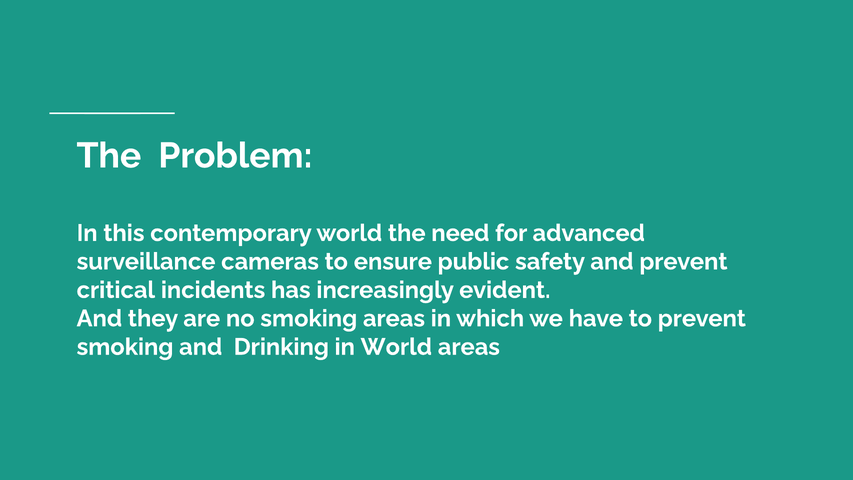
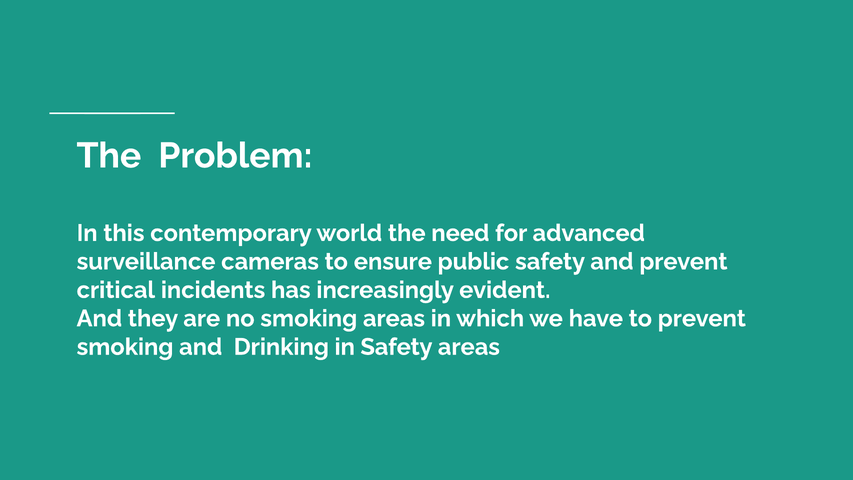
in World: World -> Safety
